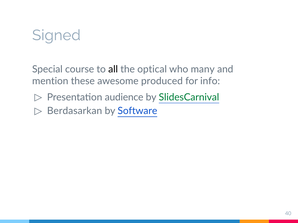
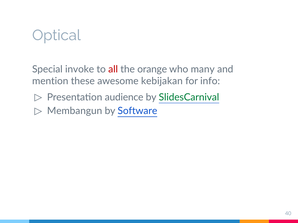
Signed: Signed -> Optical
course: course -> invoke
all colour: black -> red
optical: optical -> orange
produced: produced -> kebijakan
Berdasarkan: Berdasarkan -> Membangun
